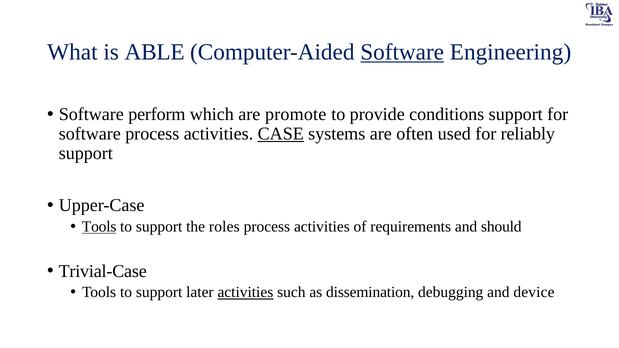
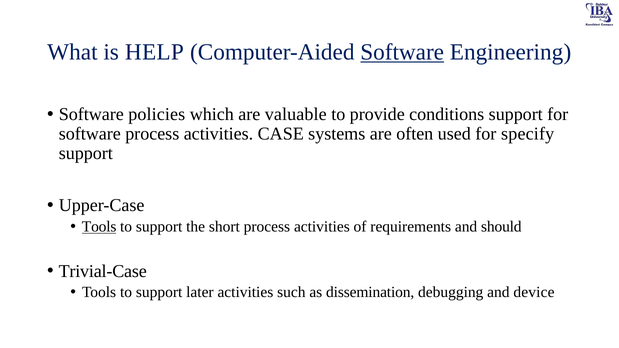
ABLE: ABLE -> HELP
perform: perform -> policies
promote: promote -> valuable
CASE underline: present -> none
reliably: reliably -> specify
roles: roles -> short
activities at (245, 293) underline: present -> none
